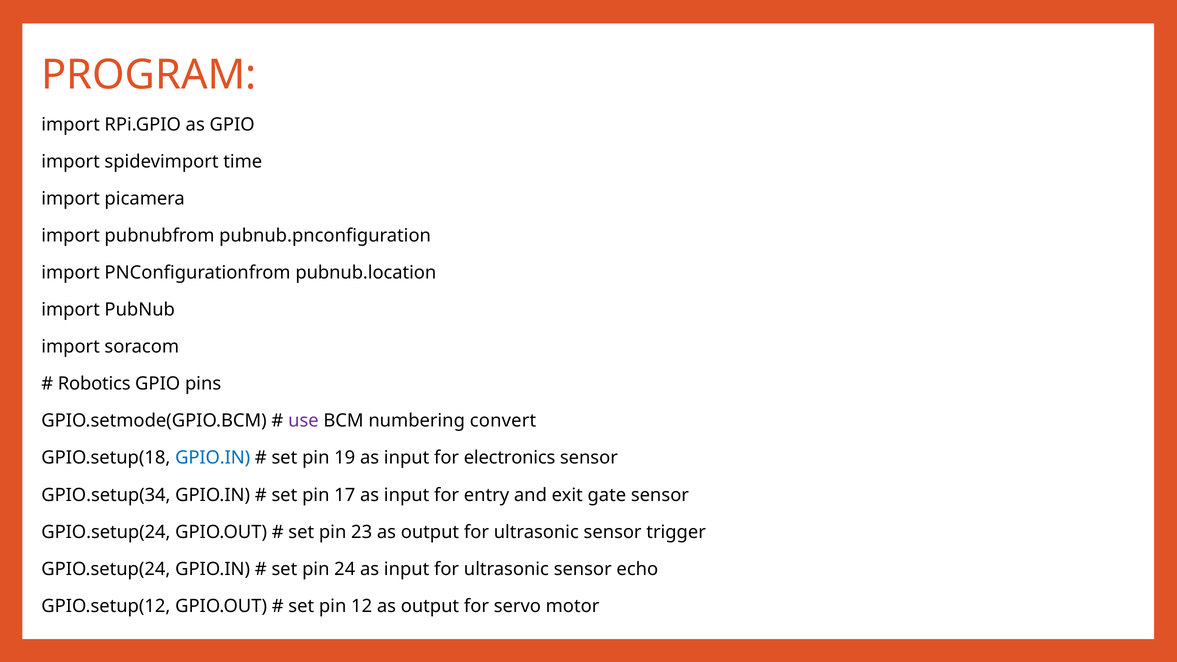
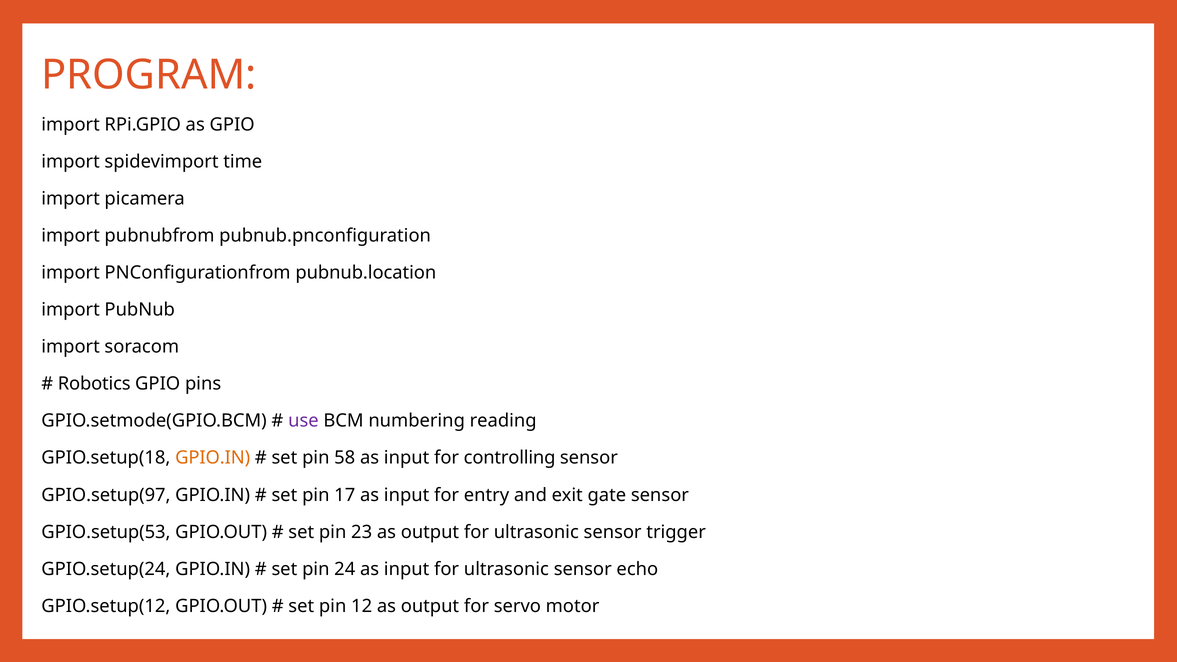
convert: convert -> reading
GPIO.IN at (213, 458) colour: blue -> orange
19: 19 -> 58
electronics: electronics -> controlling
GPIO.setup(34: GPIO.setup(34 -> GPIO.setup(97
GPIO.setup(24 at (106, 532): GPIO.setup(24 -> GPIO.setup(53
